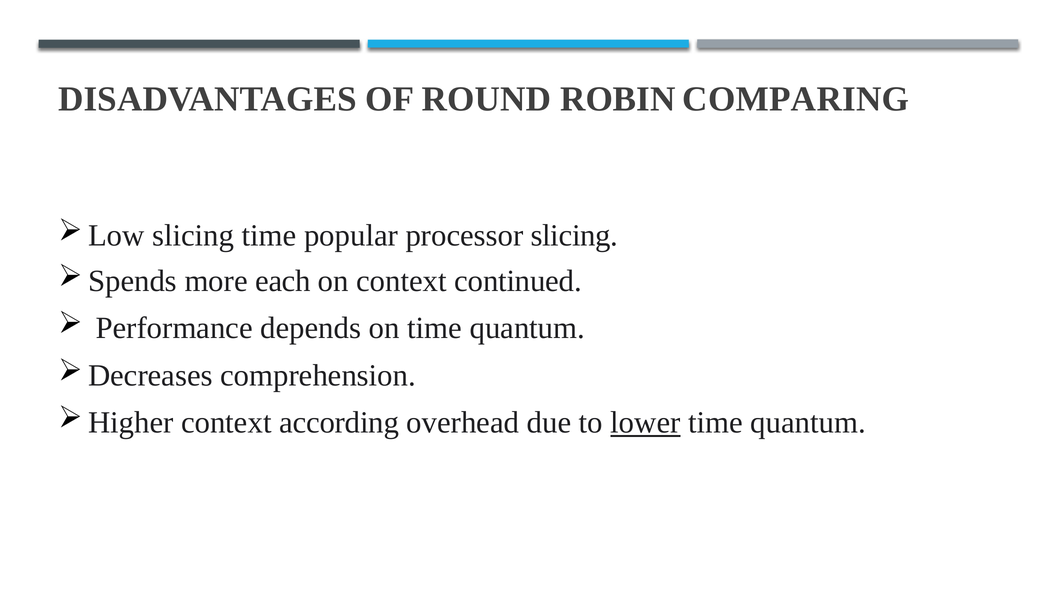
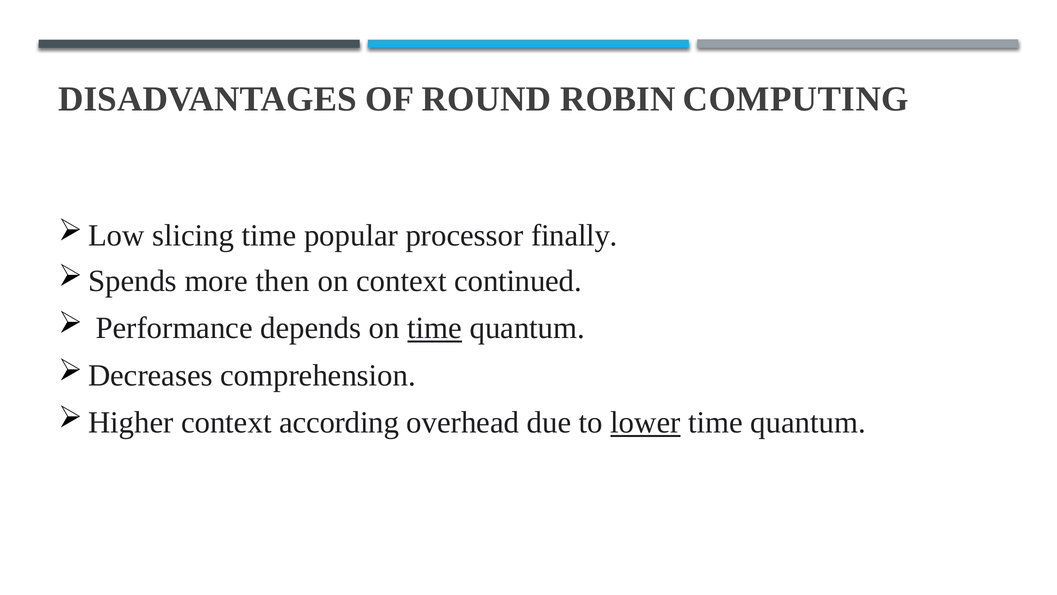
COMPARING: COMPARING -> COMPUTING
processor slicing: slicing -> finally
each: each -> then
time at (435, 328) underline: none -> present
